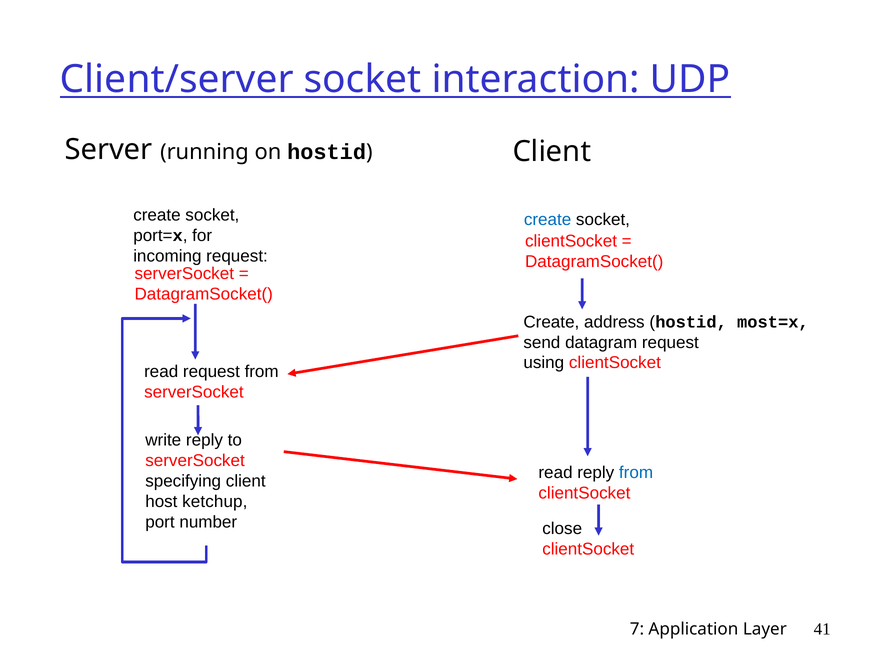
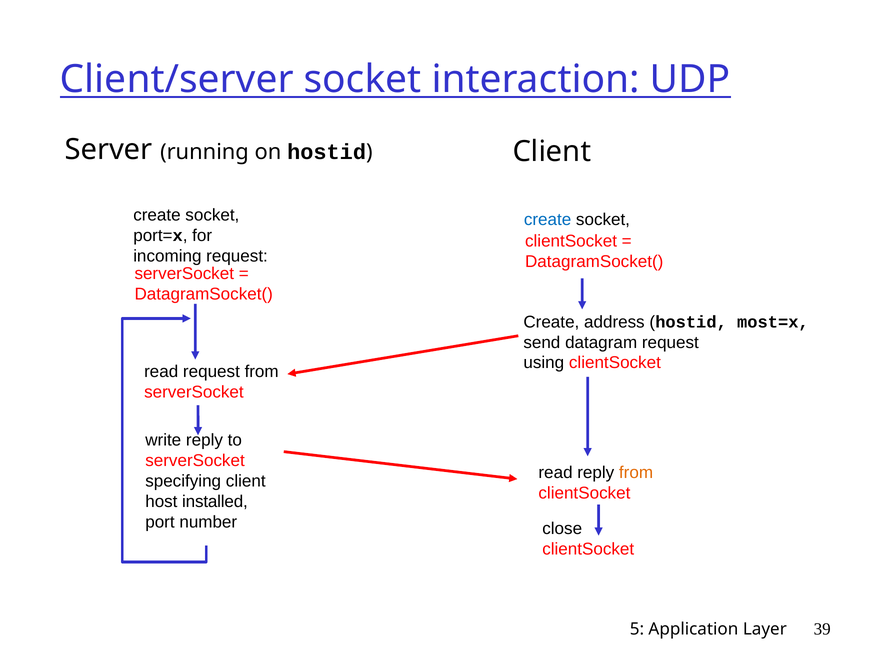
from at (636, 473) colour: blue -> orange
ketchup: ketchup -> installed
7: 7 -> 5
41: 41 -> 39
